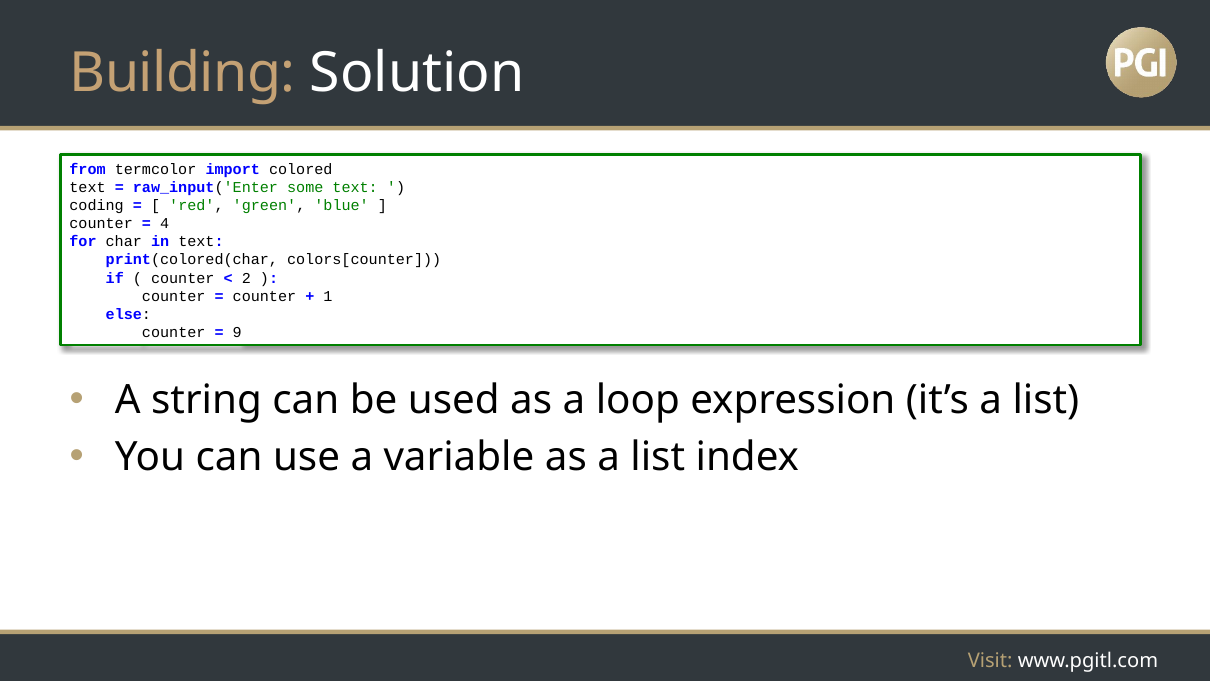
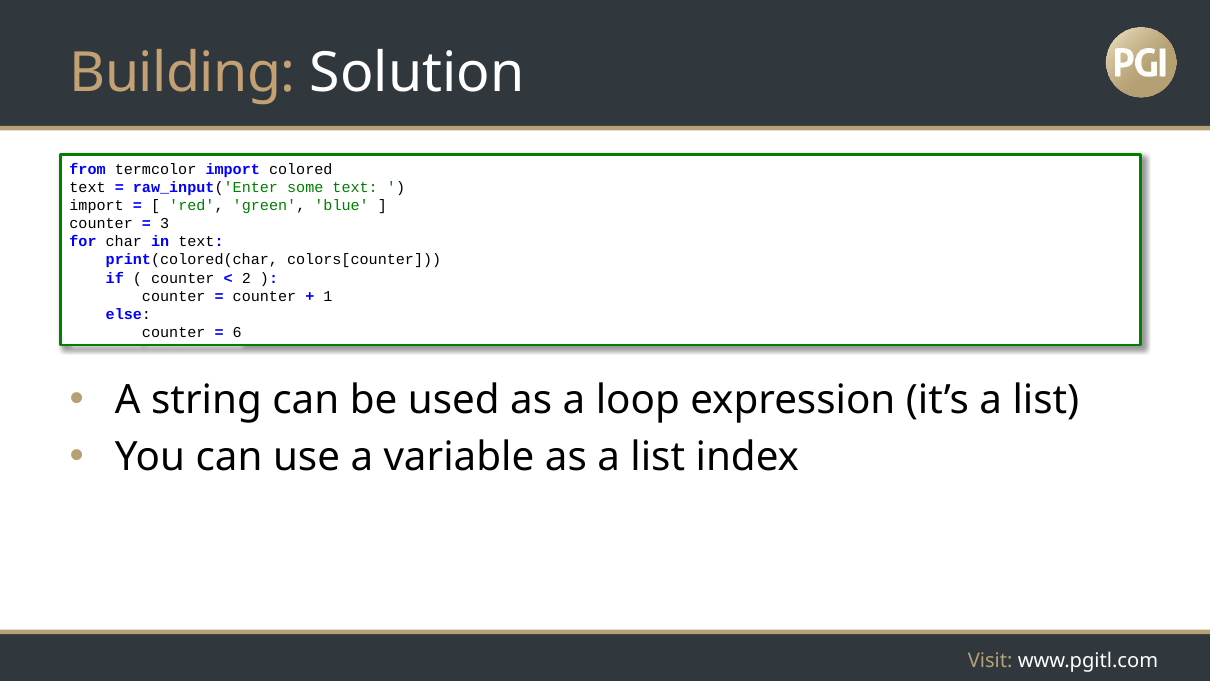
coding at (97, 205): coding -> import
4: 4 -> 3
9: 9 -> 6
